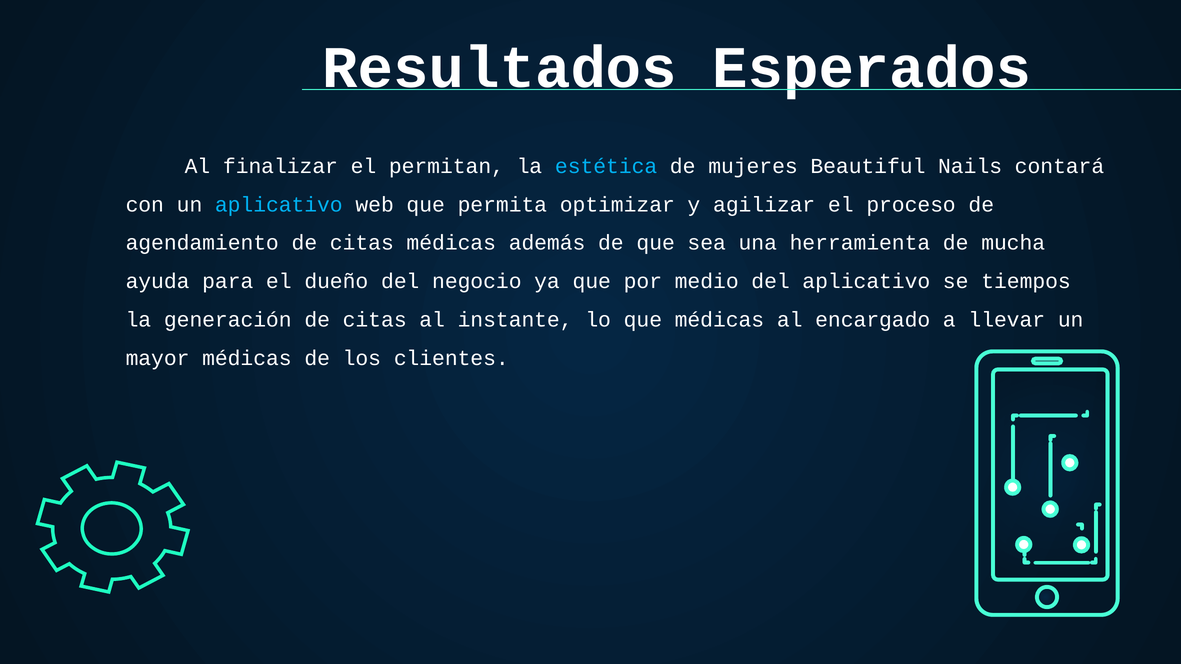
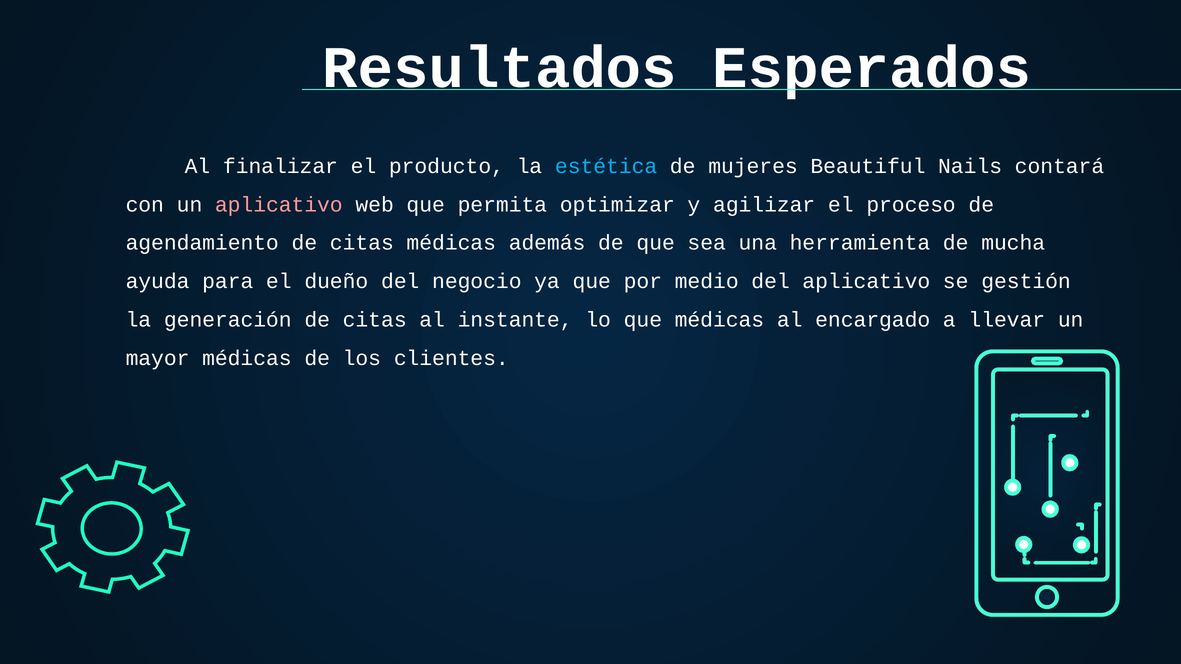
permitan: permitan -> producto
aplicativo at (279, 205) colour: light blue -> pink
tiempos: tiempos -> gestión
